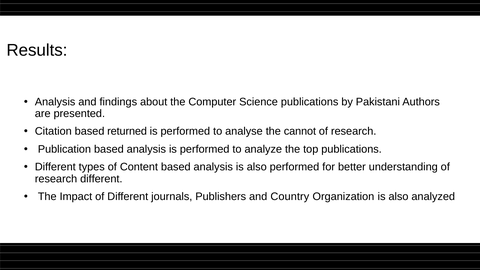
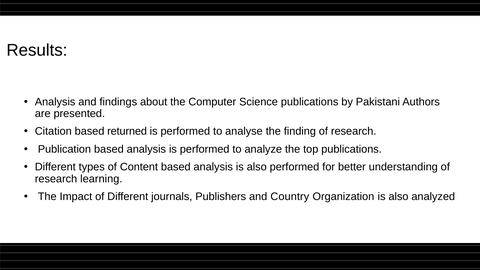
cannot: cannot -> finding
research different: different -> learning
